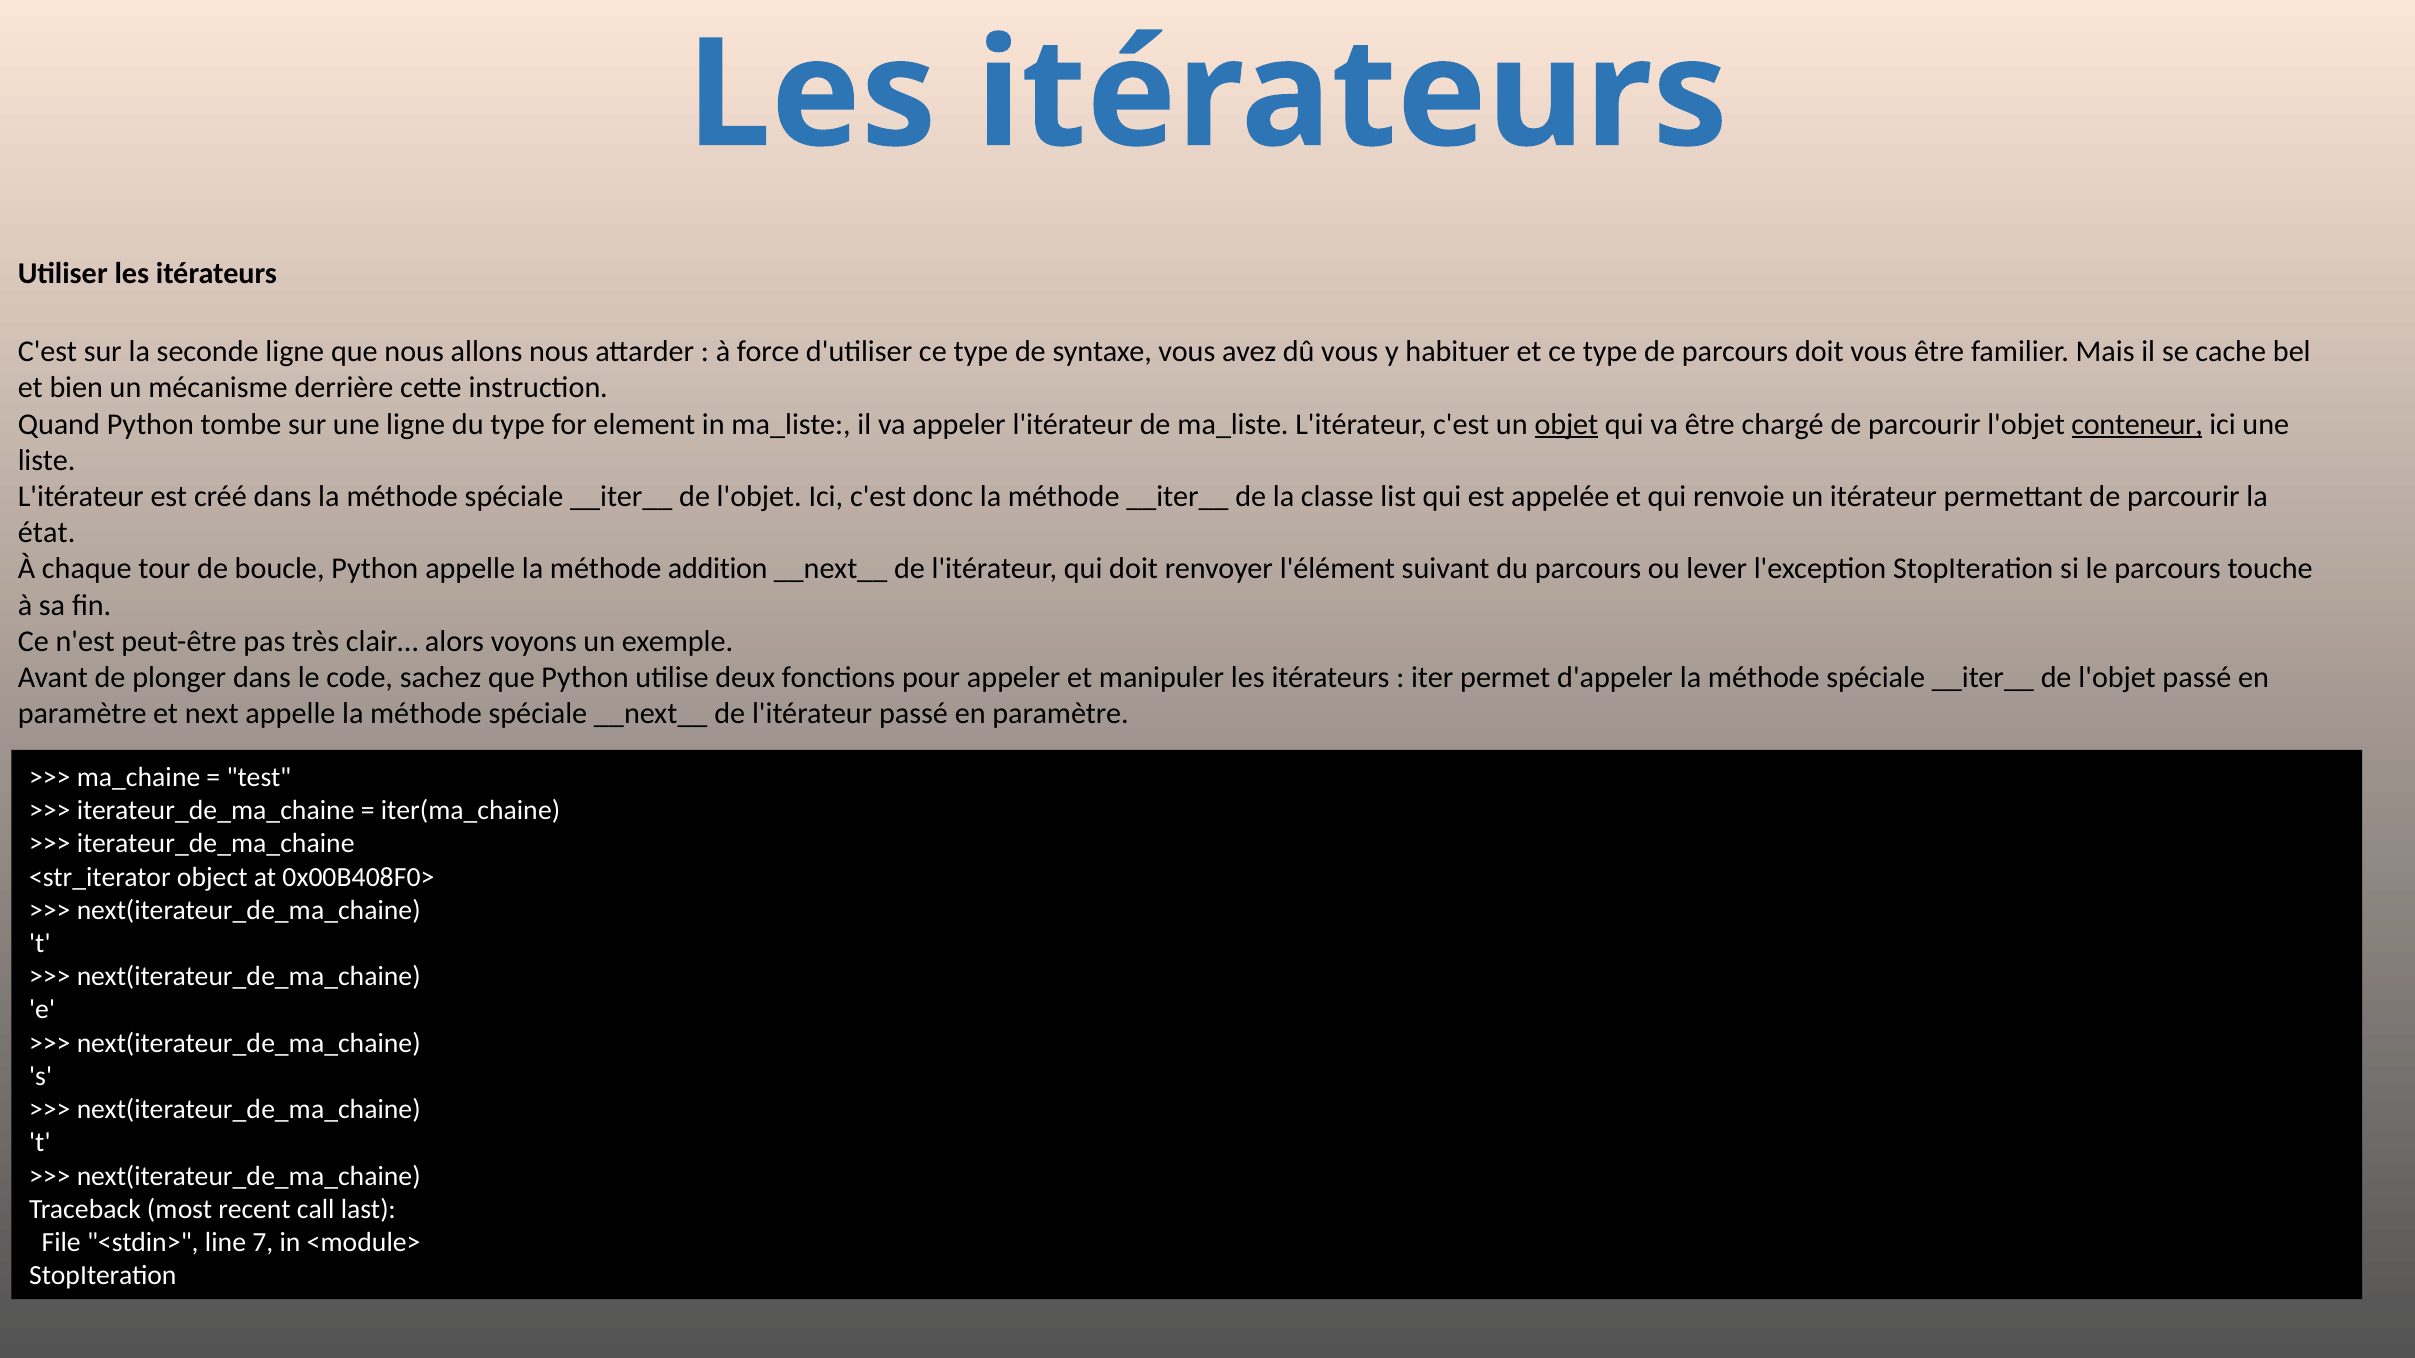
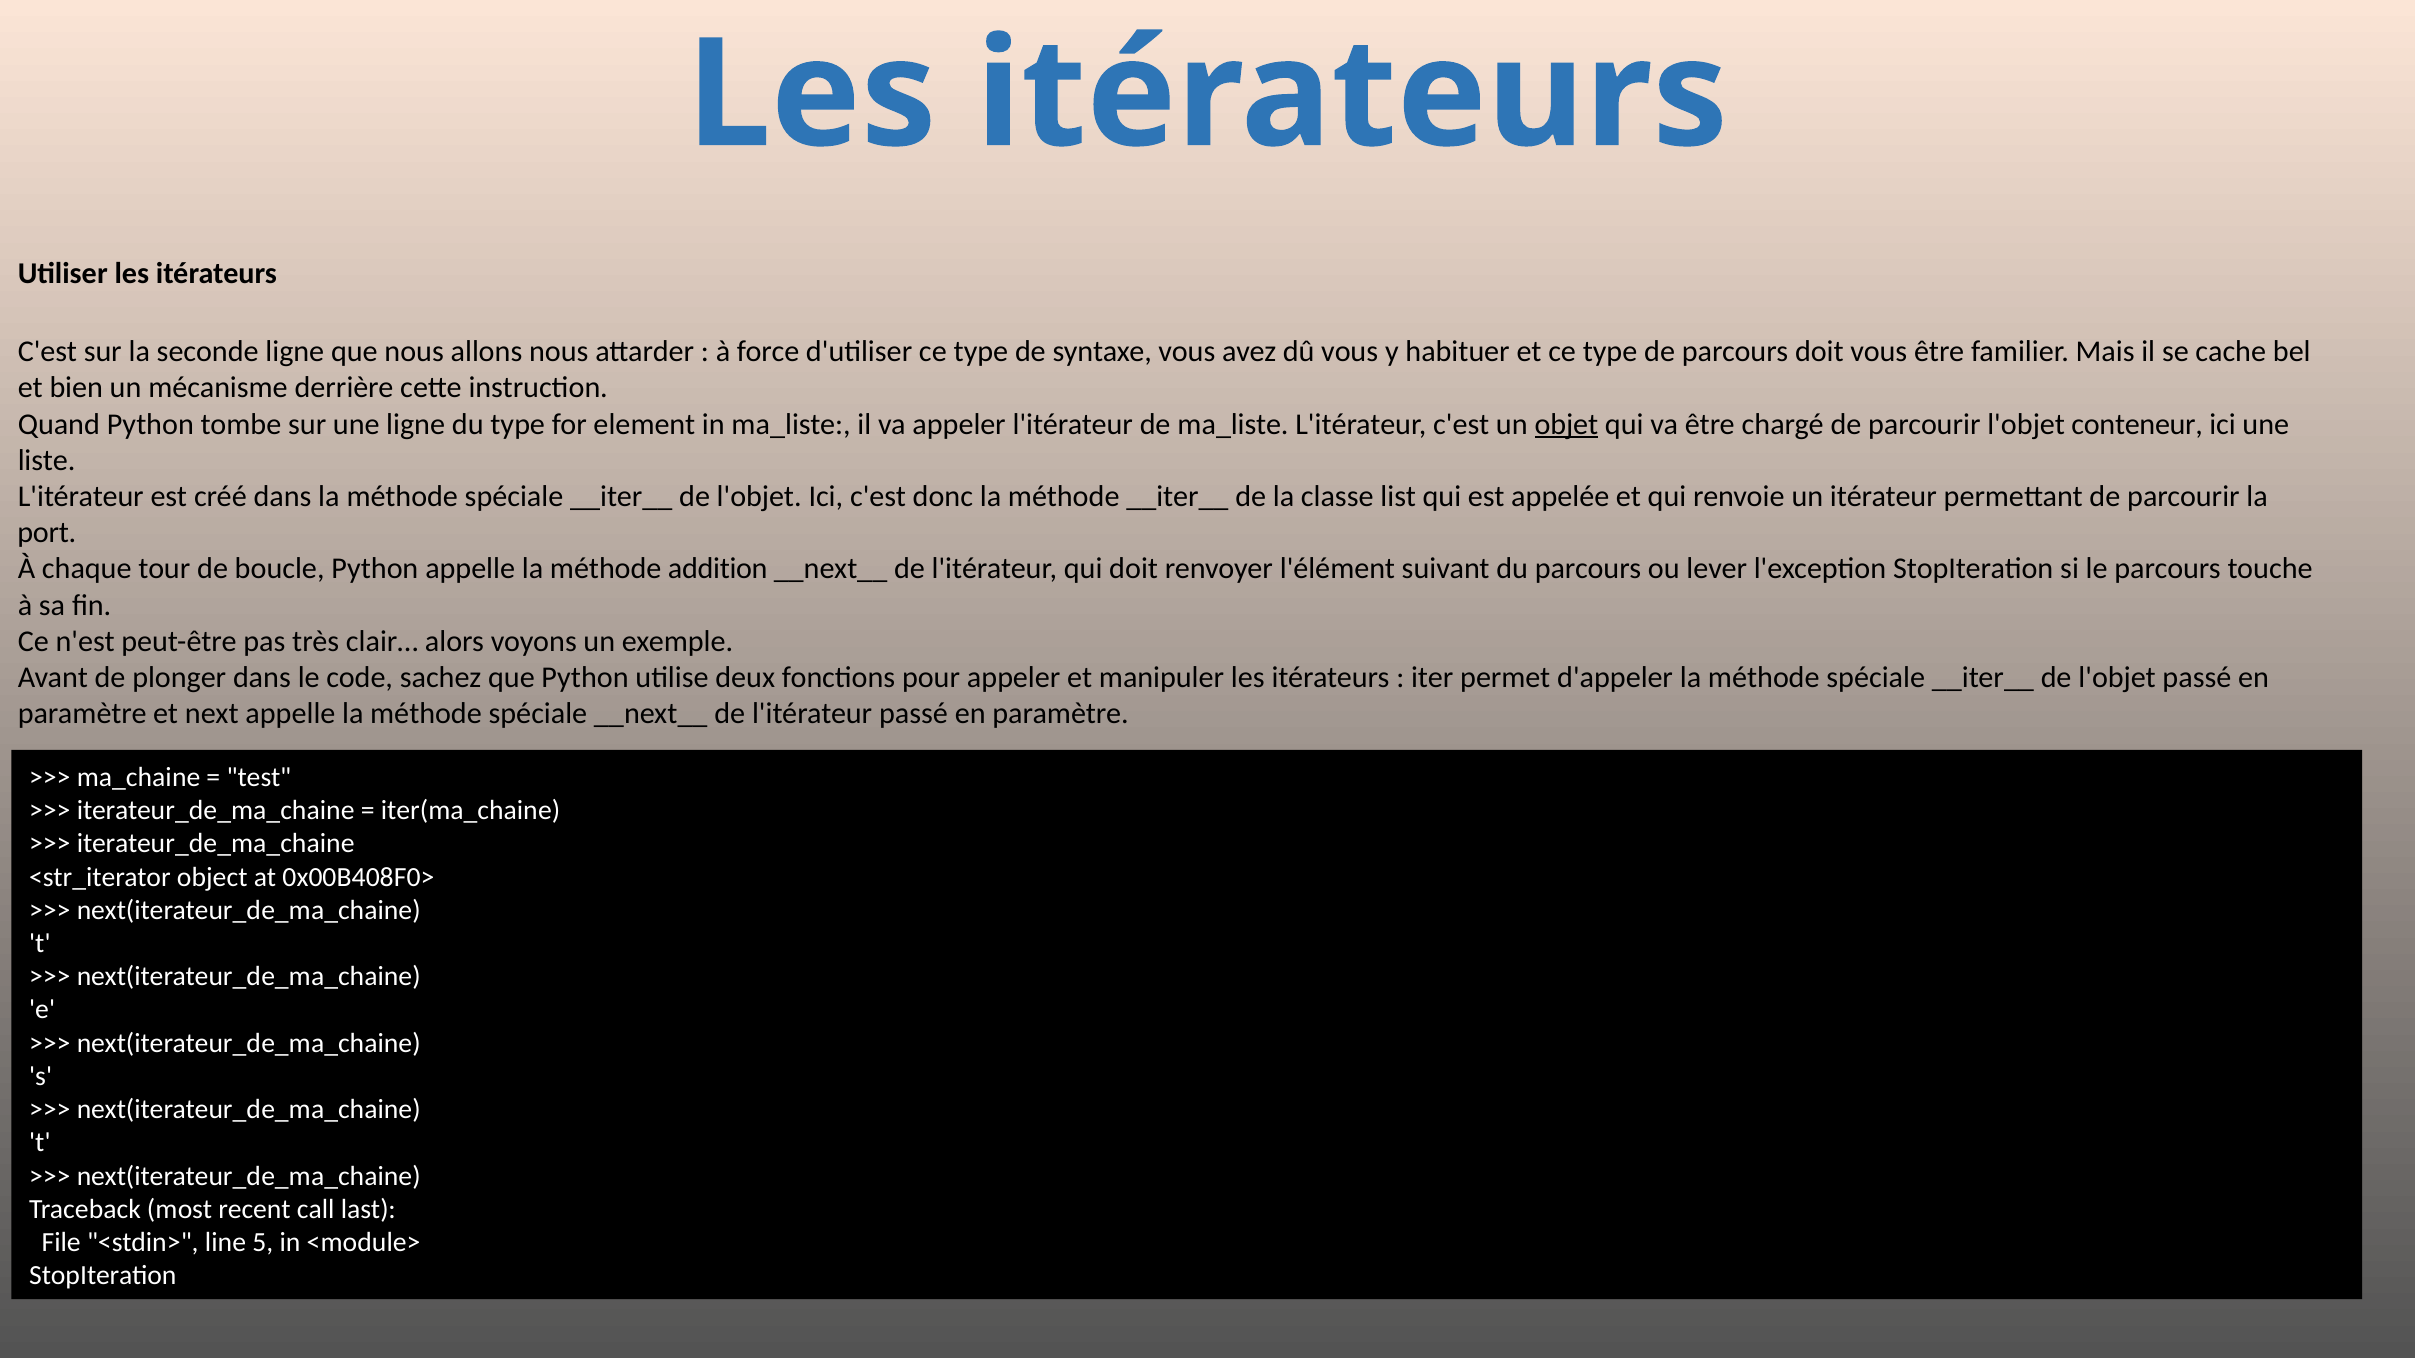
conteneur underline: present -> none
état: état -> port
7: 7 -> 5
